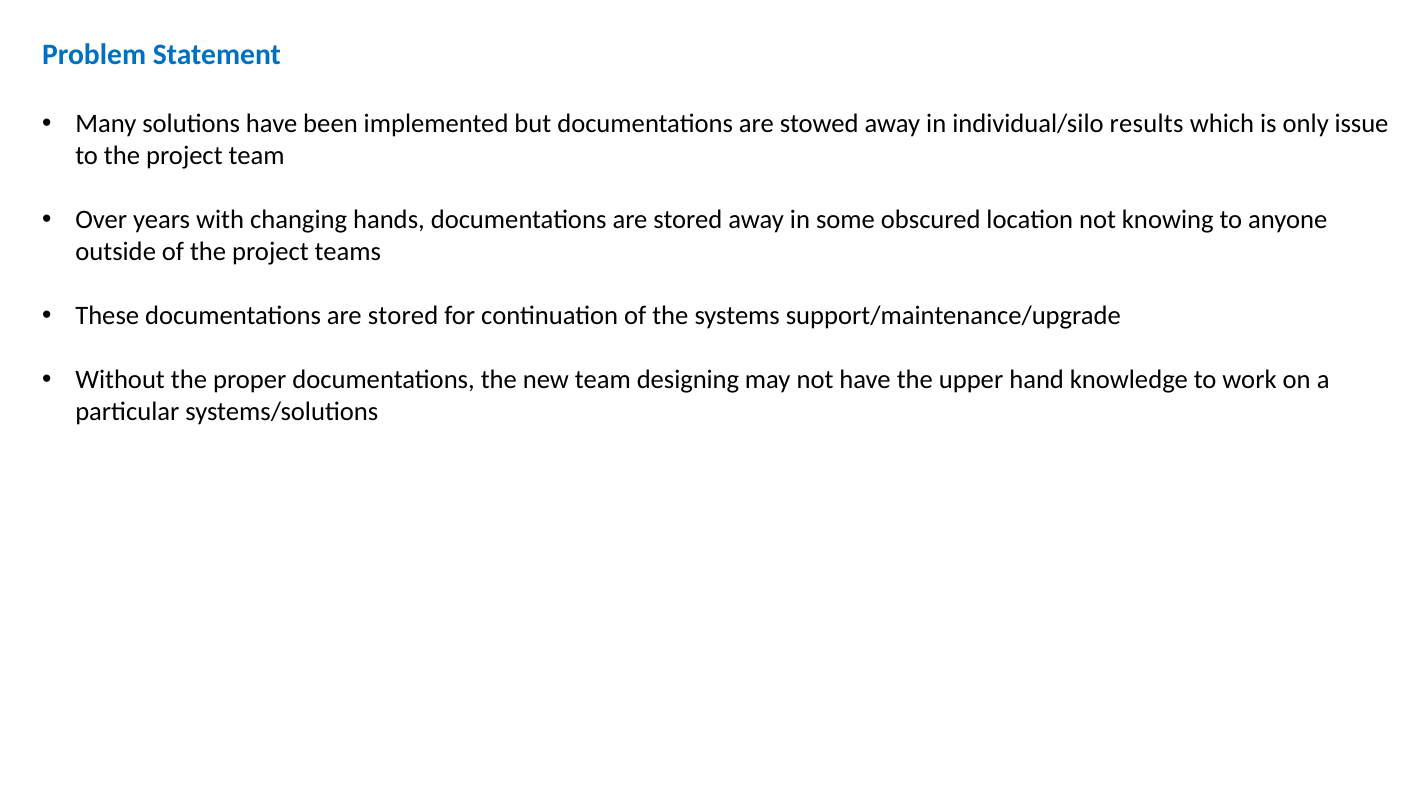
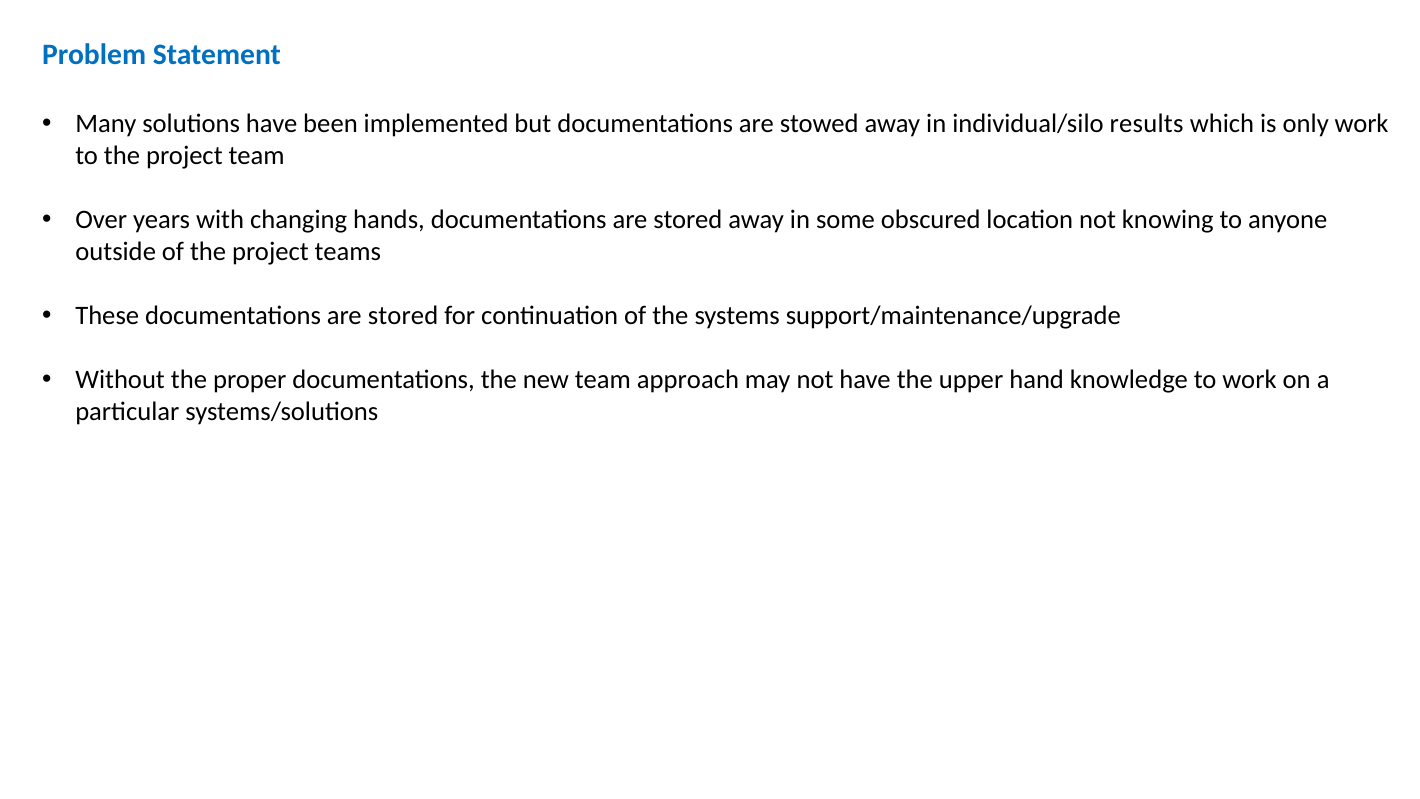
only issue: issue -> work
designing: designing -> approach
